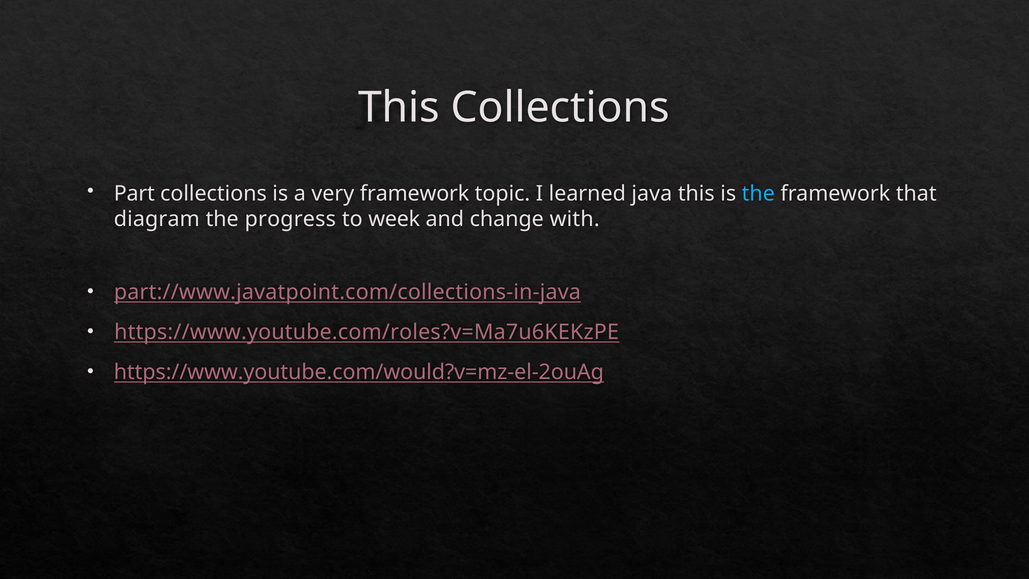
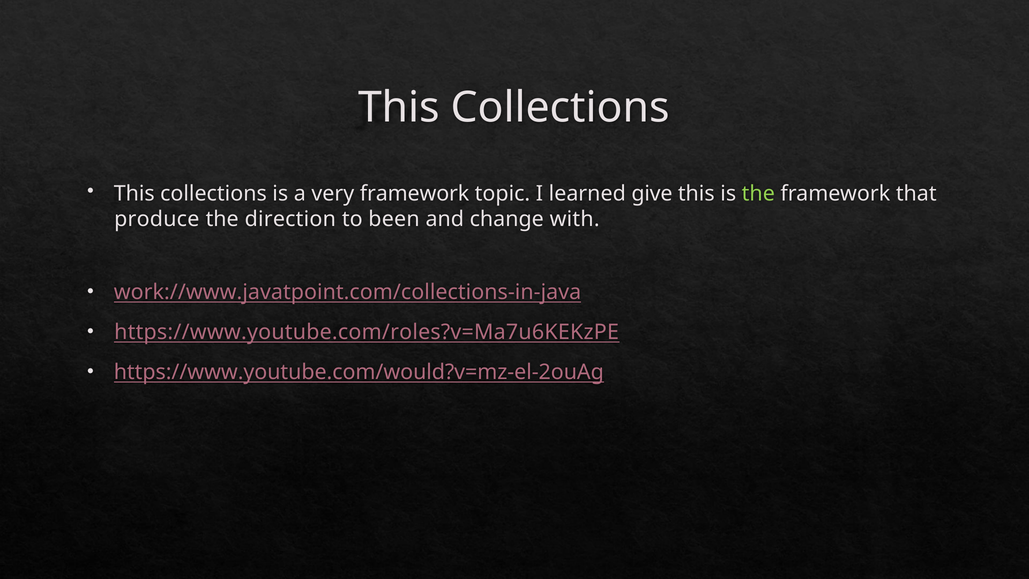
Part at (134, 193): Part -> This
java: java -> give
the at (758, 193) colour: light blue -> light green
diagram: diagram -> produce
progress: progress -> direction
week: week -> been
part://www.javatpoint.com/collections-in-java: part://www.javatpoint.com/collections-in-java -> work://www.javatpoint.com/collections-in-java
